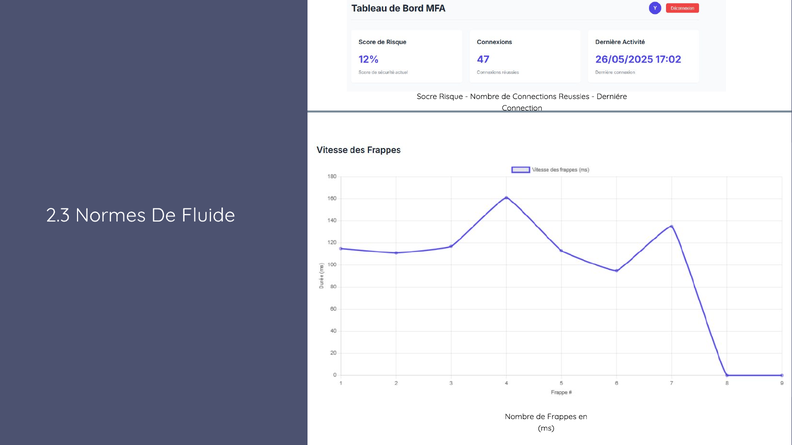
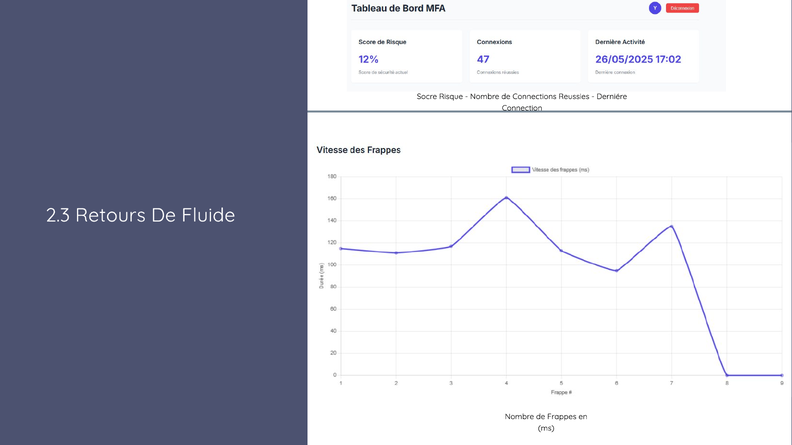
Normes: Normes -> Retours
